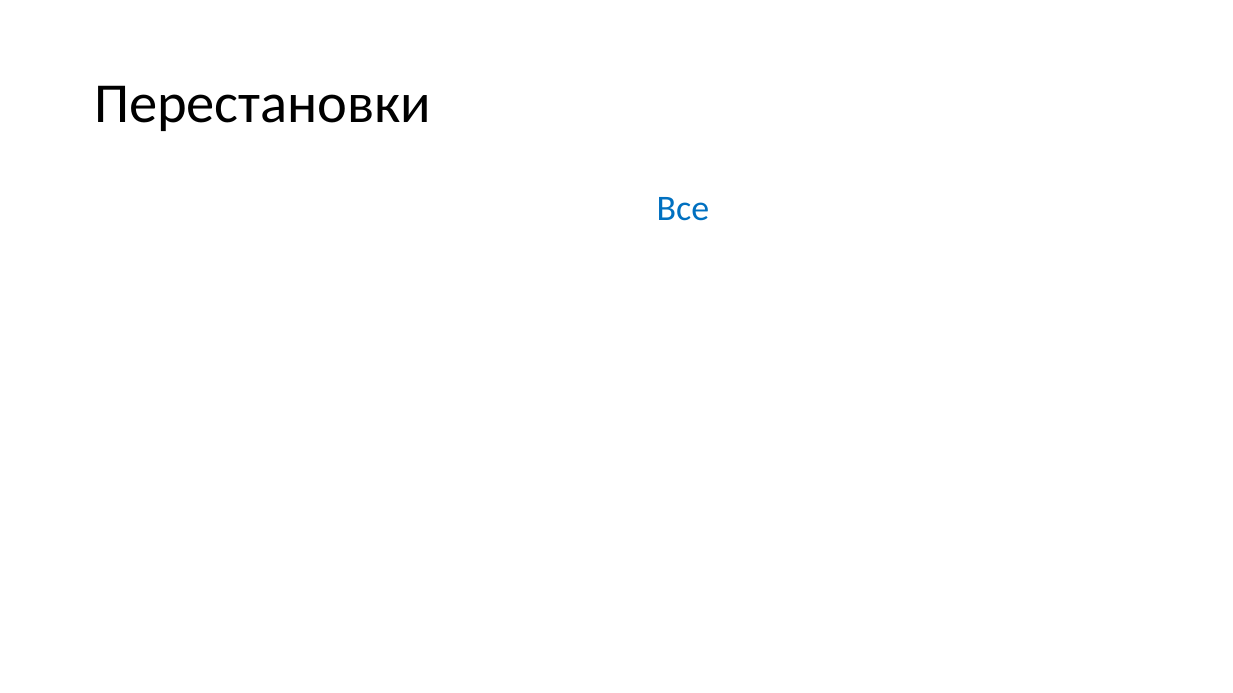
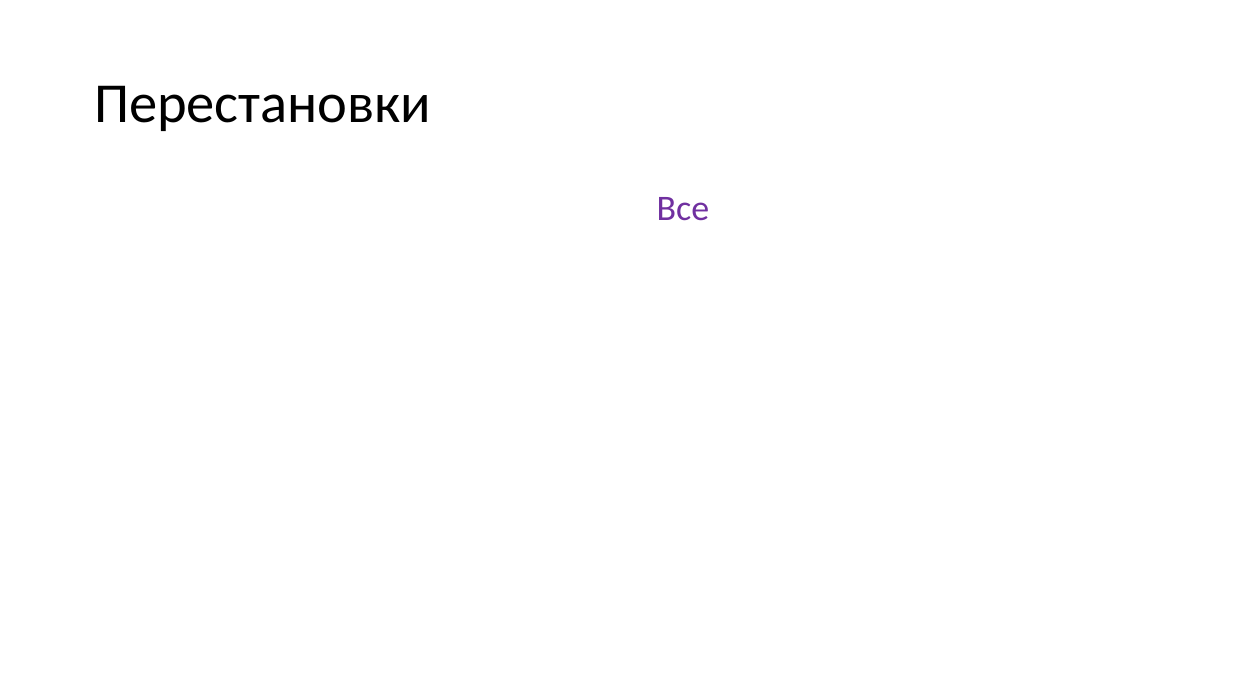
Все colour: blue -> purple
